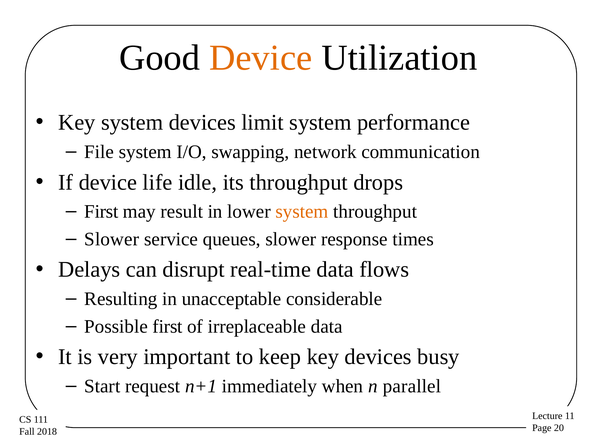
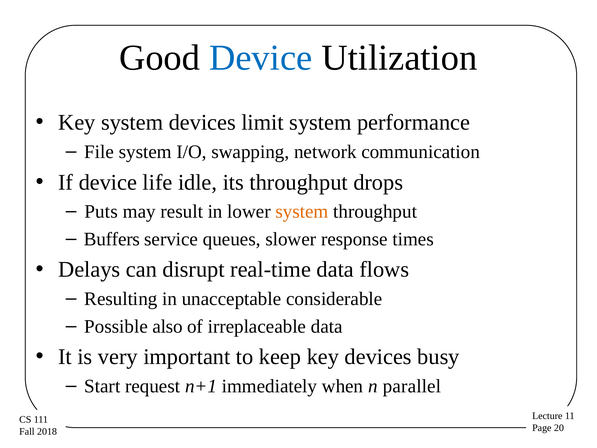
Device at (261, 58) colour: orange -> blue
First at (101, 211): First -> Puts
Slower at (112, 239): Slower -> Buffers
Possible first: first -> also
